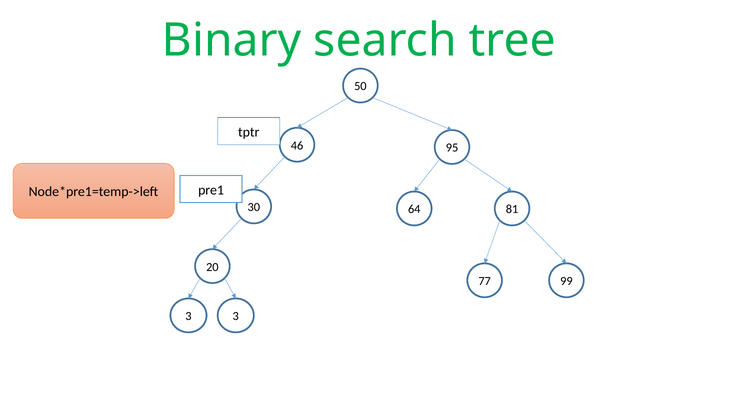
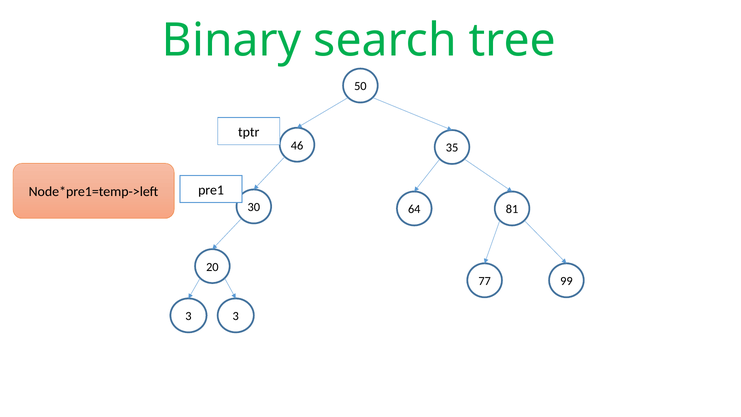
95: 95 -> 35
